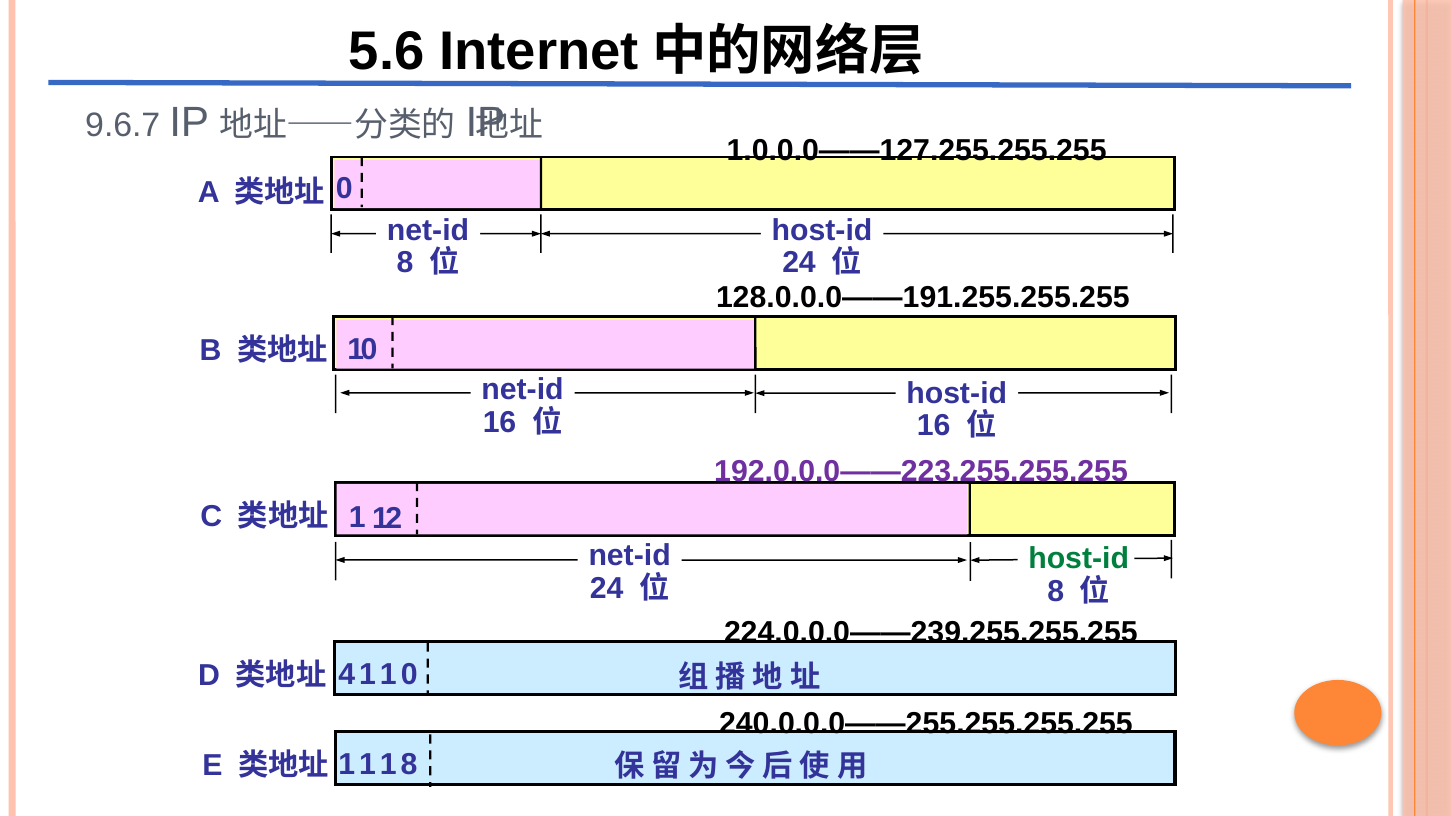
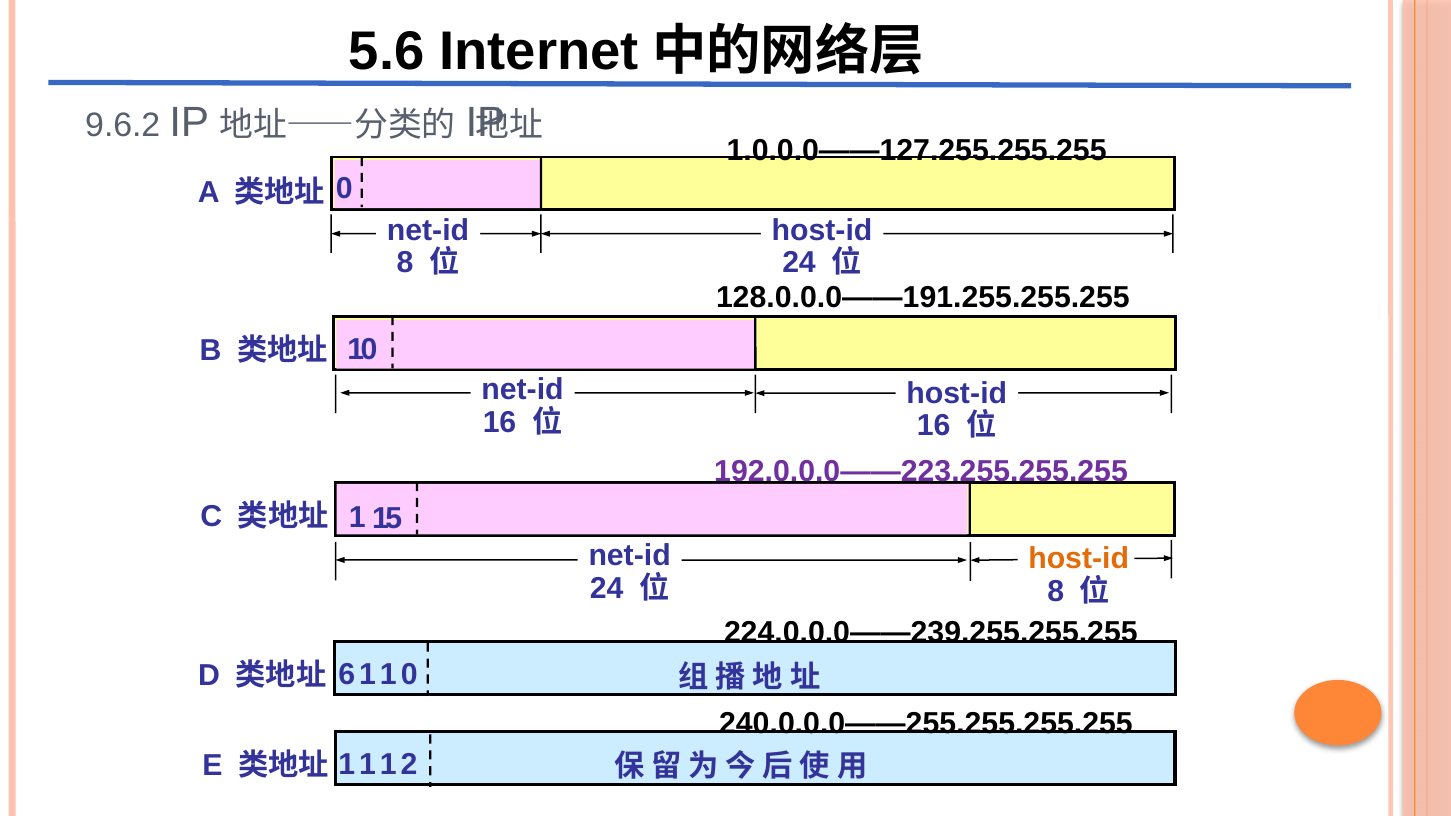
9.6.7: 9.6.7 -> 9.6.2
2: 2 -> 5
host-id at (1079, 559) colour: green -> orange
4: 4 -> 6
1 8: 8 -> 2
